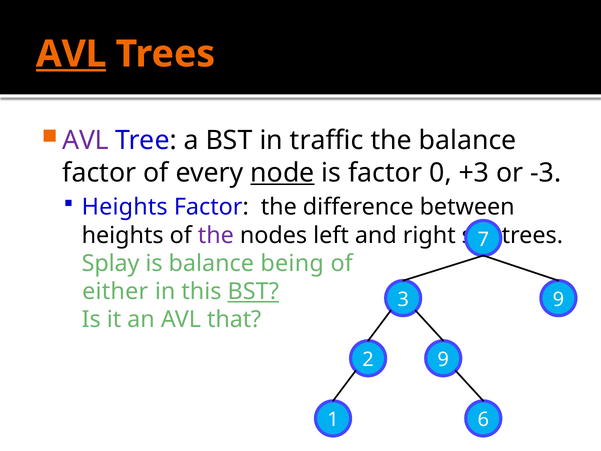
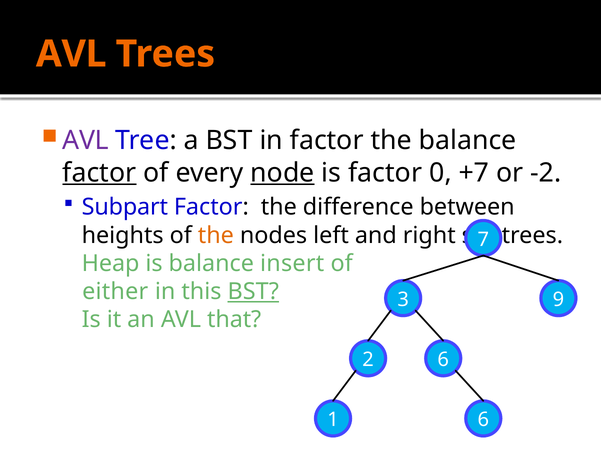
AVL at (71, 54) underline: present -> none
in traffic: traffic -> factor
factor at (99, 173) underline: none -> present
+3: +3 -> +7
-3: -3 -> -2
Heights at (125, 207): Heights -> Subpart
the at (216, 235) colour: purple -> orange
Splay: Splay -> Heap
being: being -> insert
2 9: 9 -> 6
